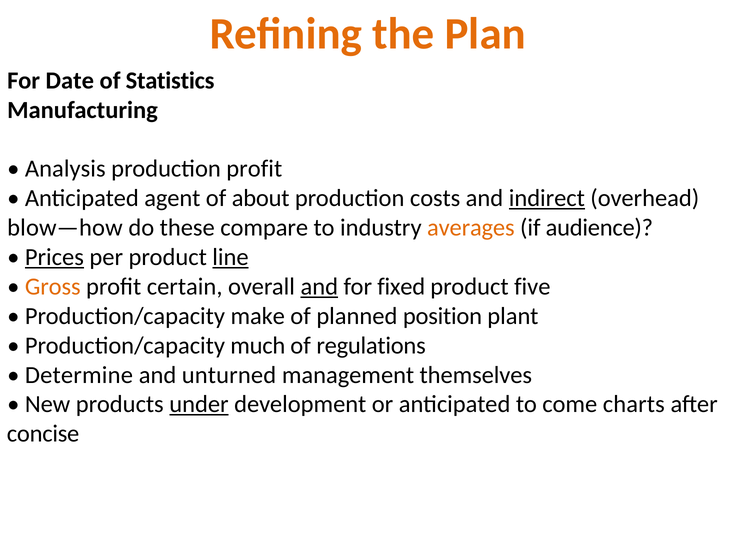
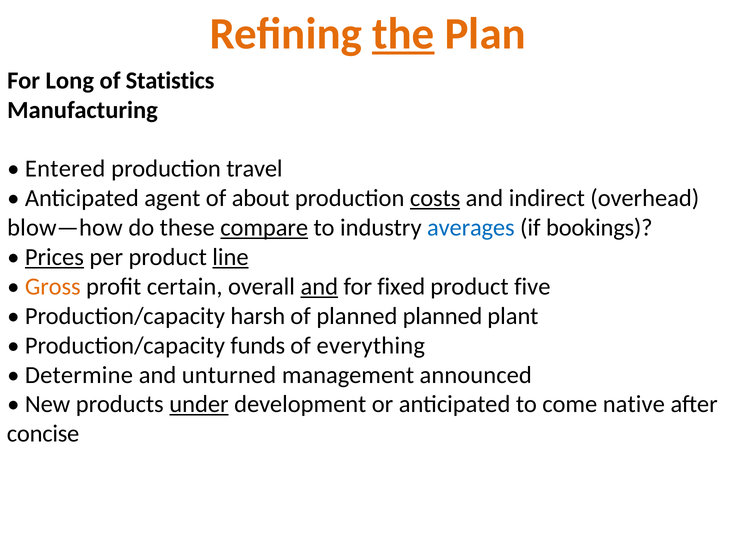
the underline: none -> present
Date: Date -> Long
Analysis: Analysis -> Entered
production profit: profit -> travel
costs underline: none -> present
indirect underline: present -> none
compare underline: none -> present
averages colour: orange -> blue
audience: audience -> bookings
make: make -> harsh
planned position: position -> planned
much: much -> funds
regulations: regulations -> everything
themselves: themselves -> announced
charts: charts -> native
